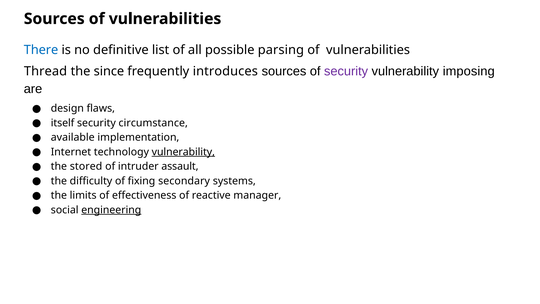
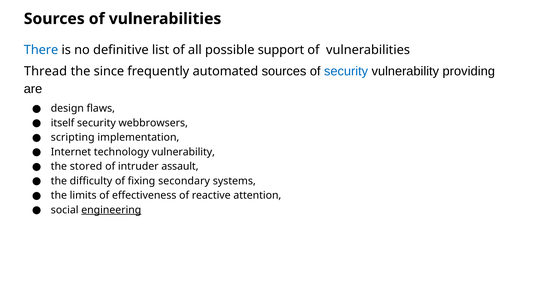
parsing: parsing -> support
introduces: introduces -> automated
security at (346, 71) colour: purple -> blue
imposing: imposing -> providing
circumstance: circumstance -> webbrowsers
available: available -> scripting
vulnerability at (183, 152) underline: present -> none
manager: manager -> attention
